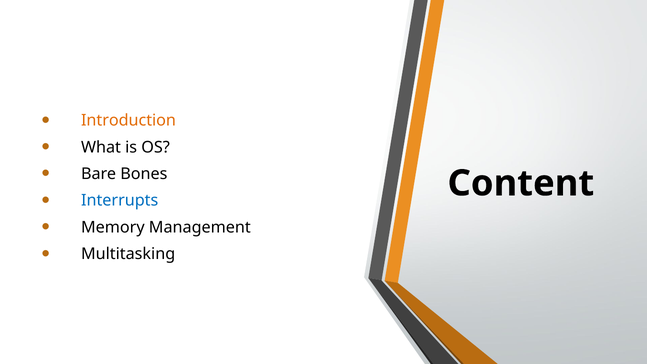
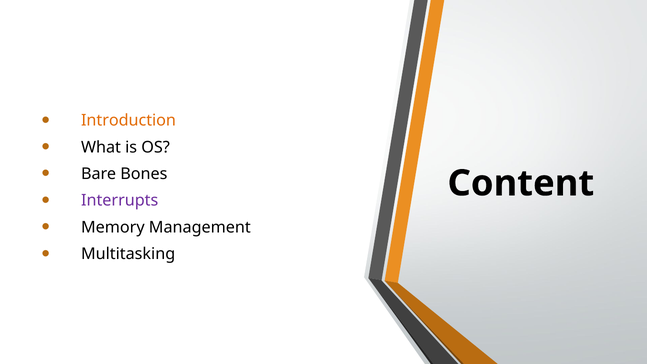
Interrupts colour: blue -> purple
